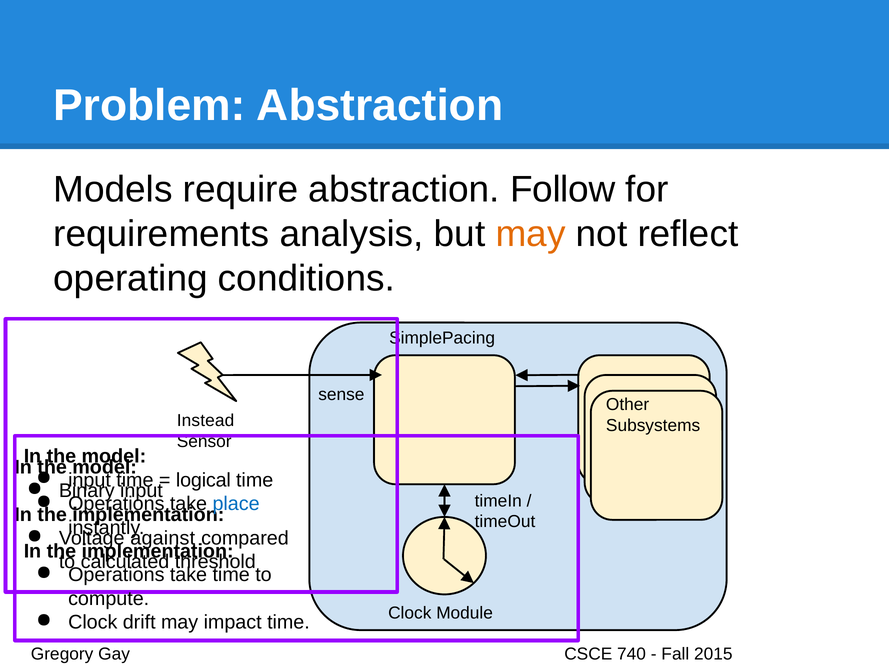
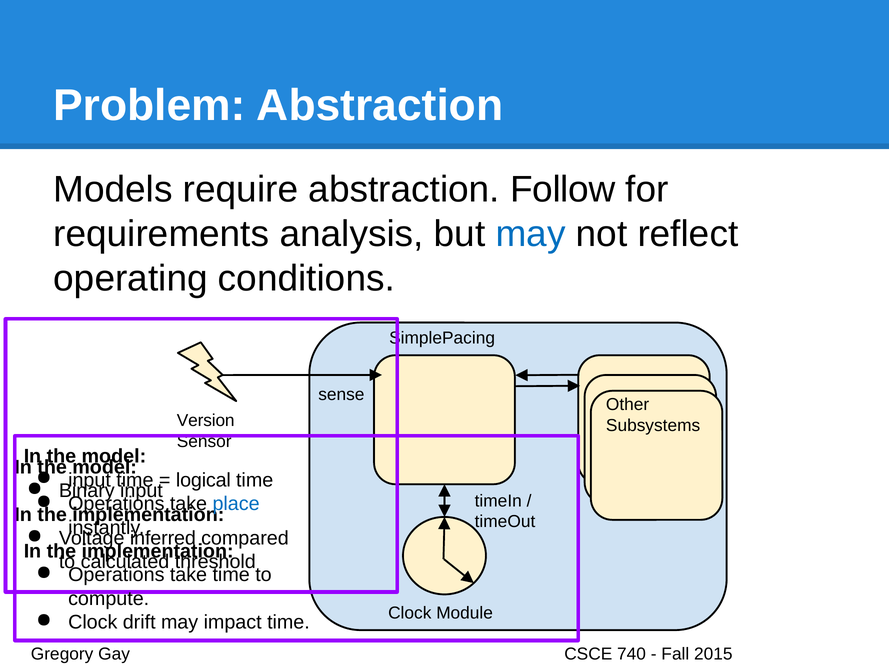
may at (531, 234) colour: orange -> blue
Instead: Instead -> Version
against: against -> inferred
